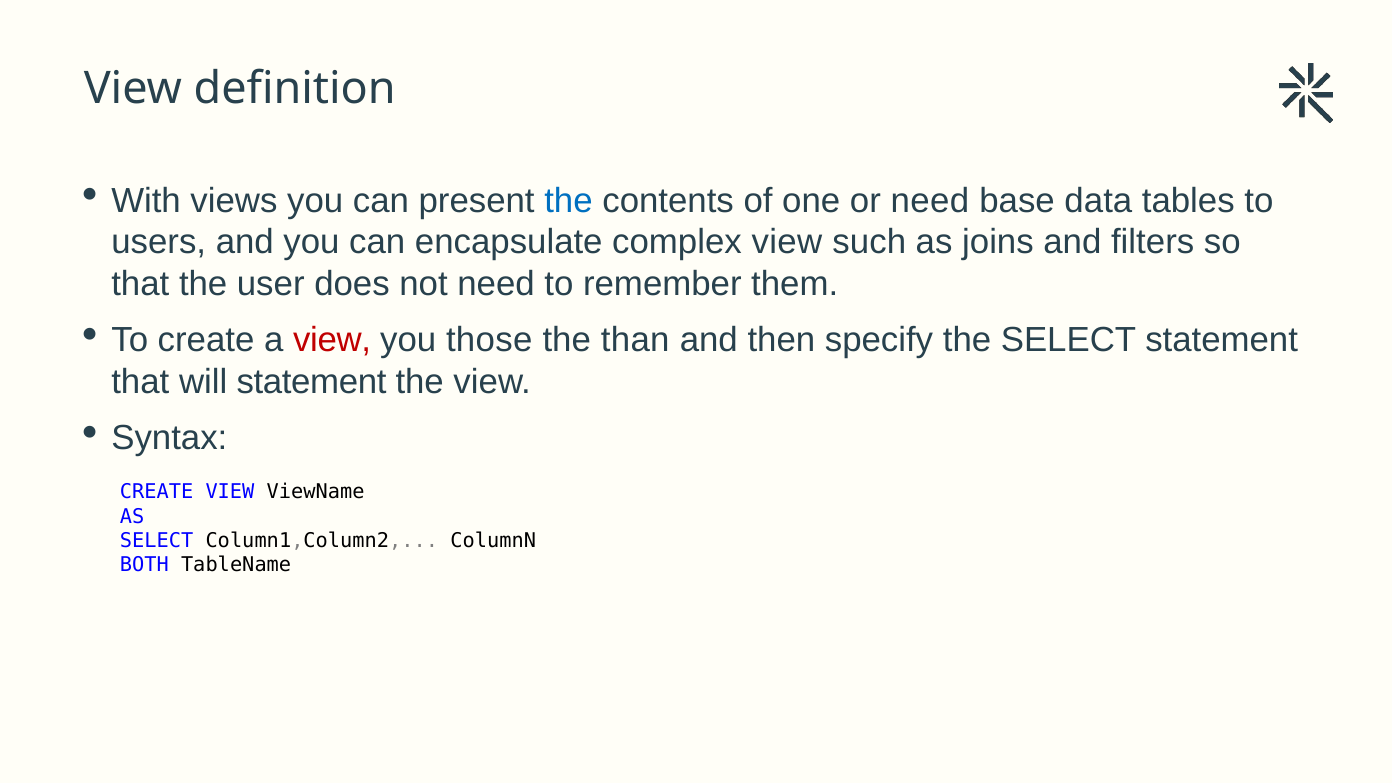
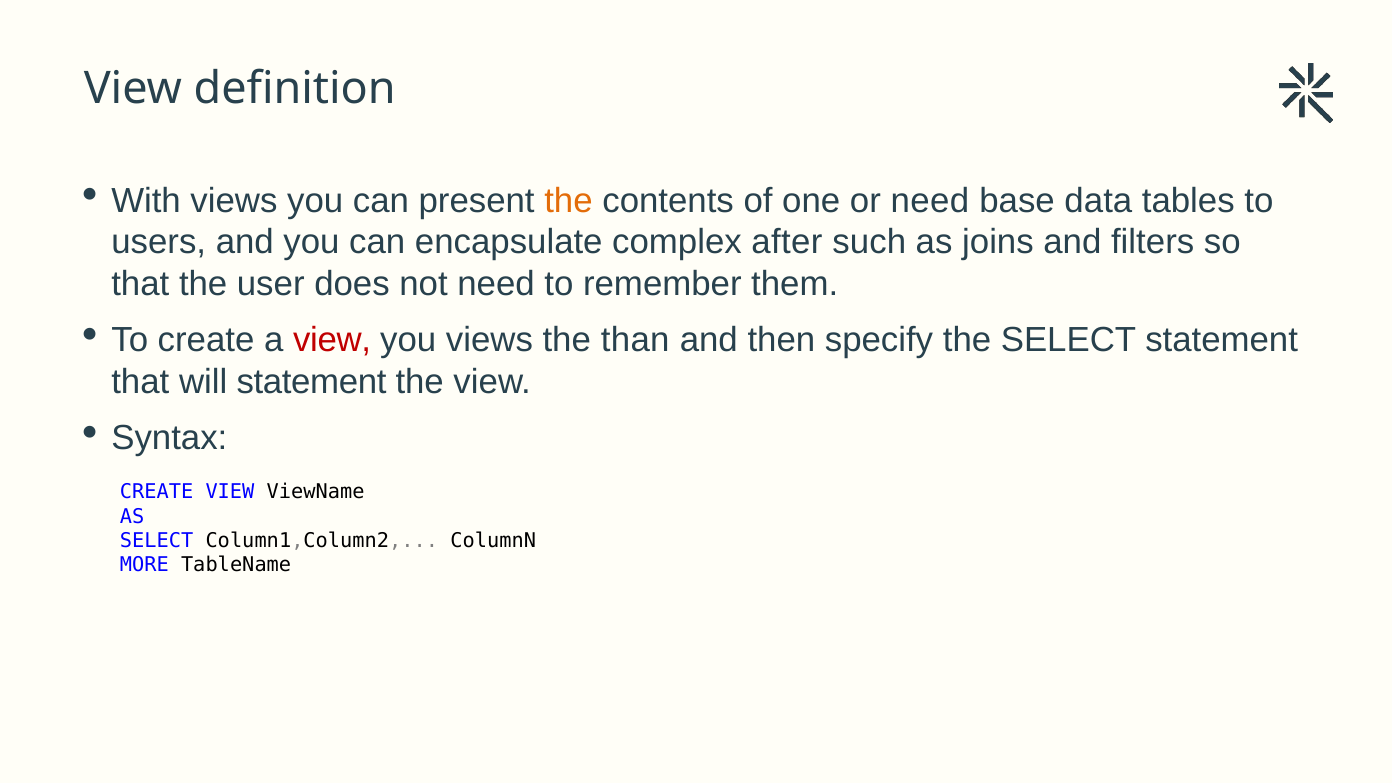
the at (568, 201) colour: blue -> orange
complex view: view -> after
you those: those -> views
BOTH: BOTH -> MORE
